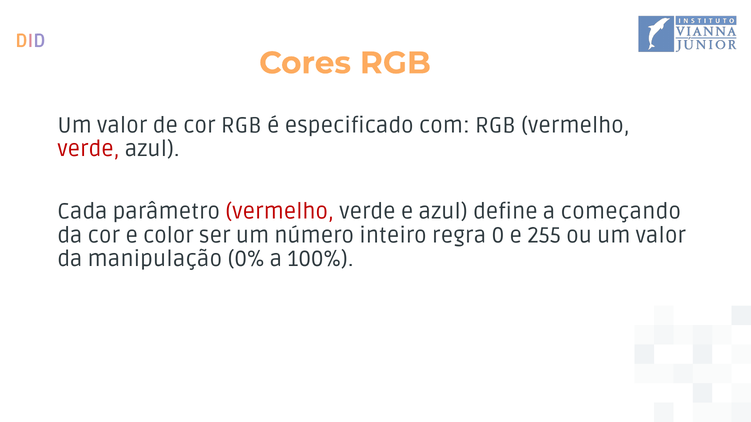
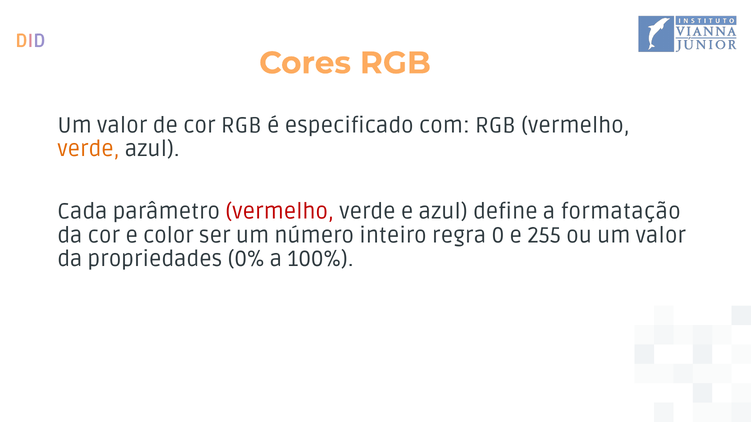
verde at (88, 149) colour: red -> orange
começando: começando -> formatação
manipulação: manipulação -> propriedades
